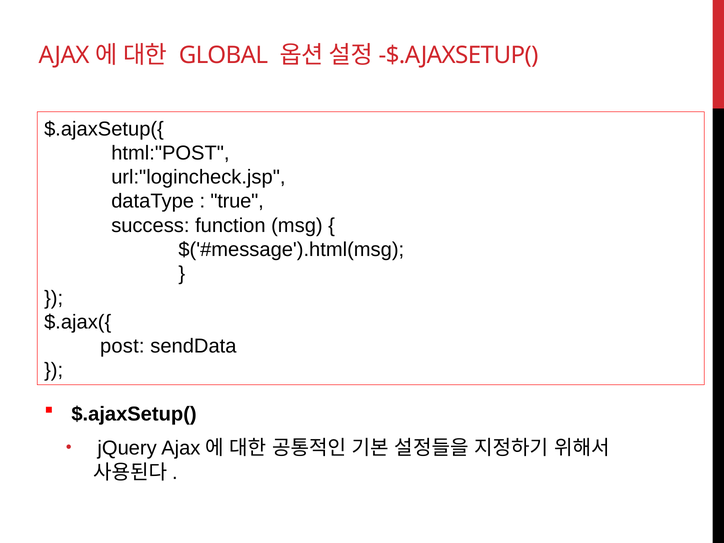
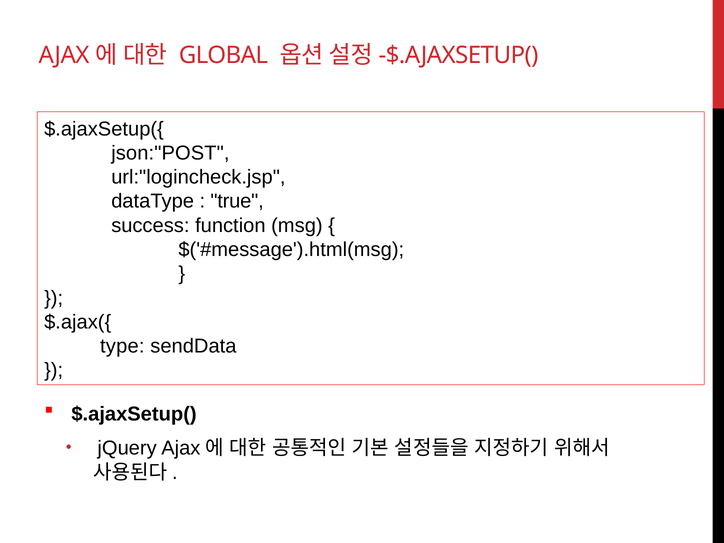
html:"POST: html:"POST -> json:"POST
post: post -> type
